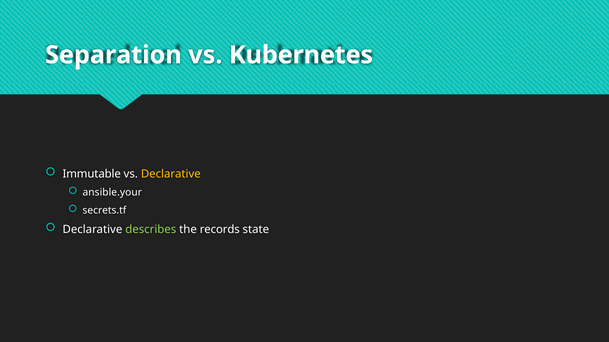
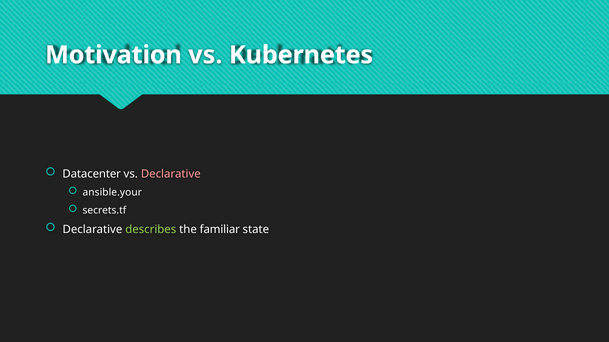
Separation: Separation -> Motivation
Immutable: Immutable -> Datacenter
Declarative at (171, 174) colour: yellow -> pink
records: records -> familiar
